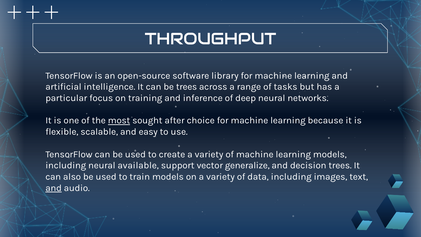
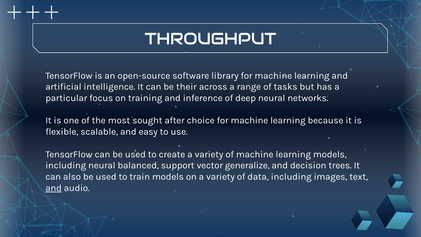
be trees: trees -> their
most underline: present -> none
available: available -> balanced
